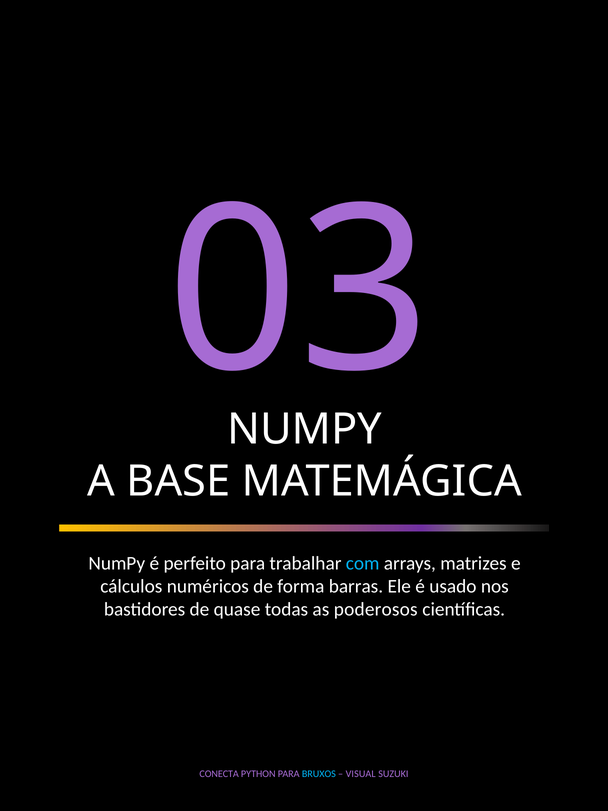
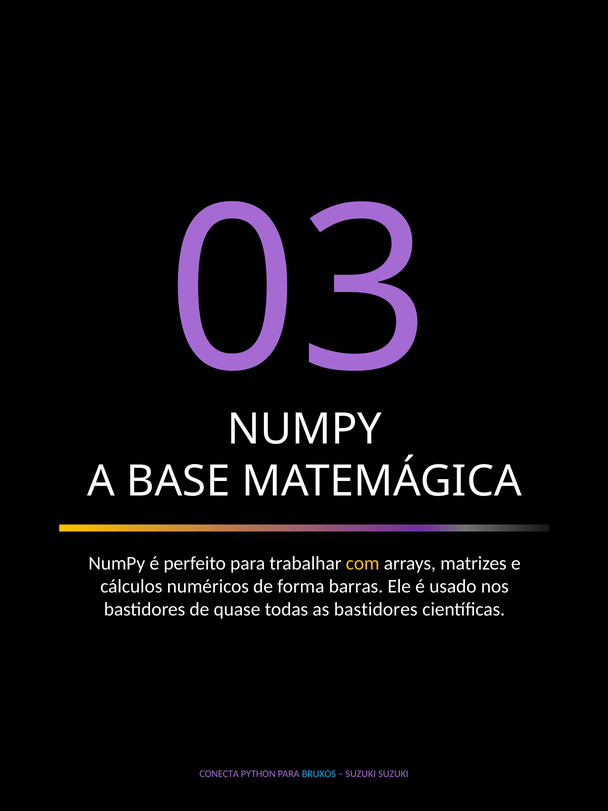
com colour: light blue -> yellow
as poderosos: poderosos -> bastidores
VISUAL at (361, 774): VISUAL -> SUZUKI
